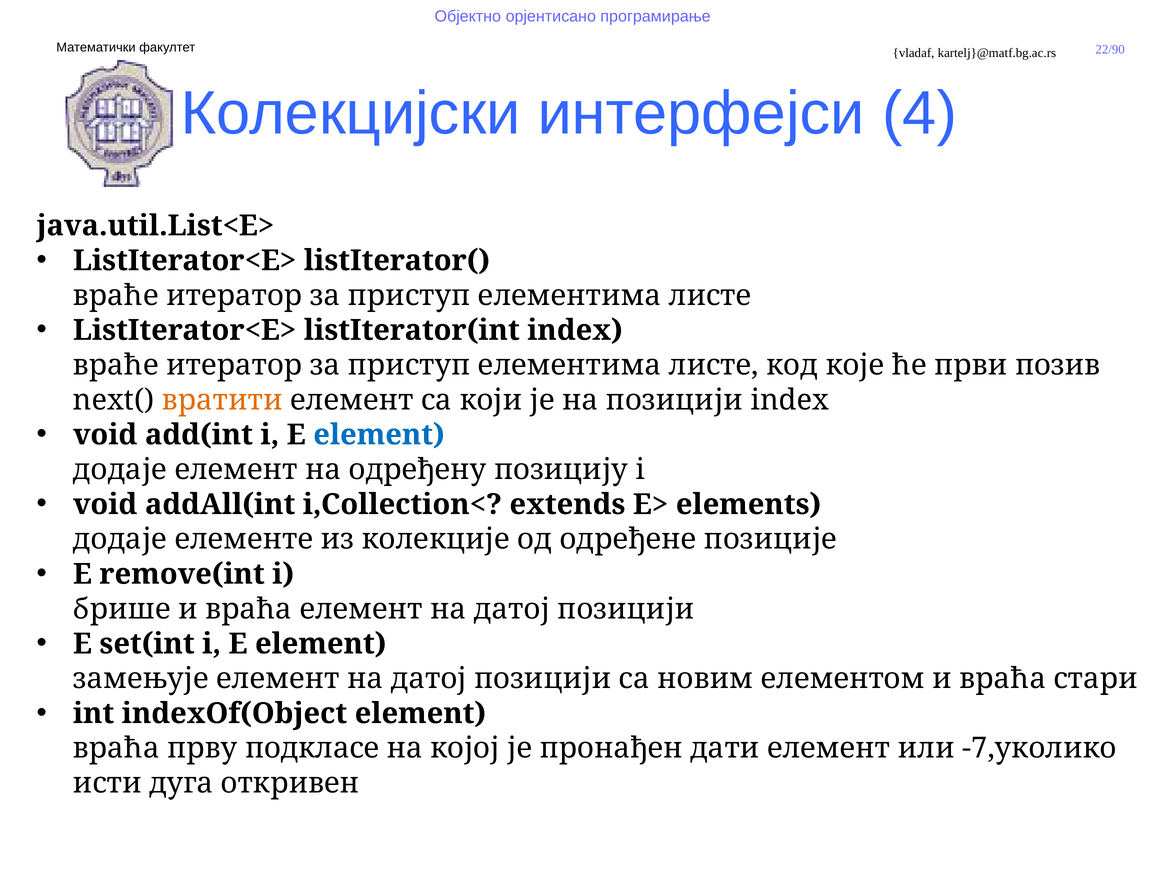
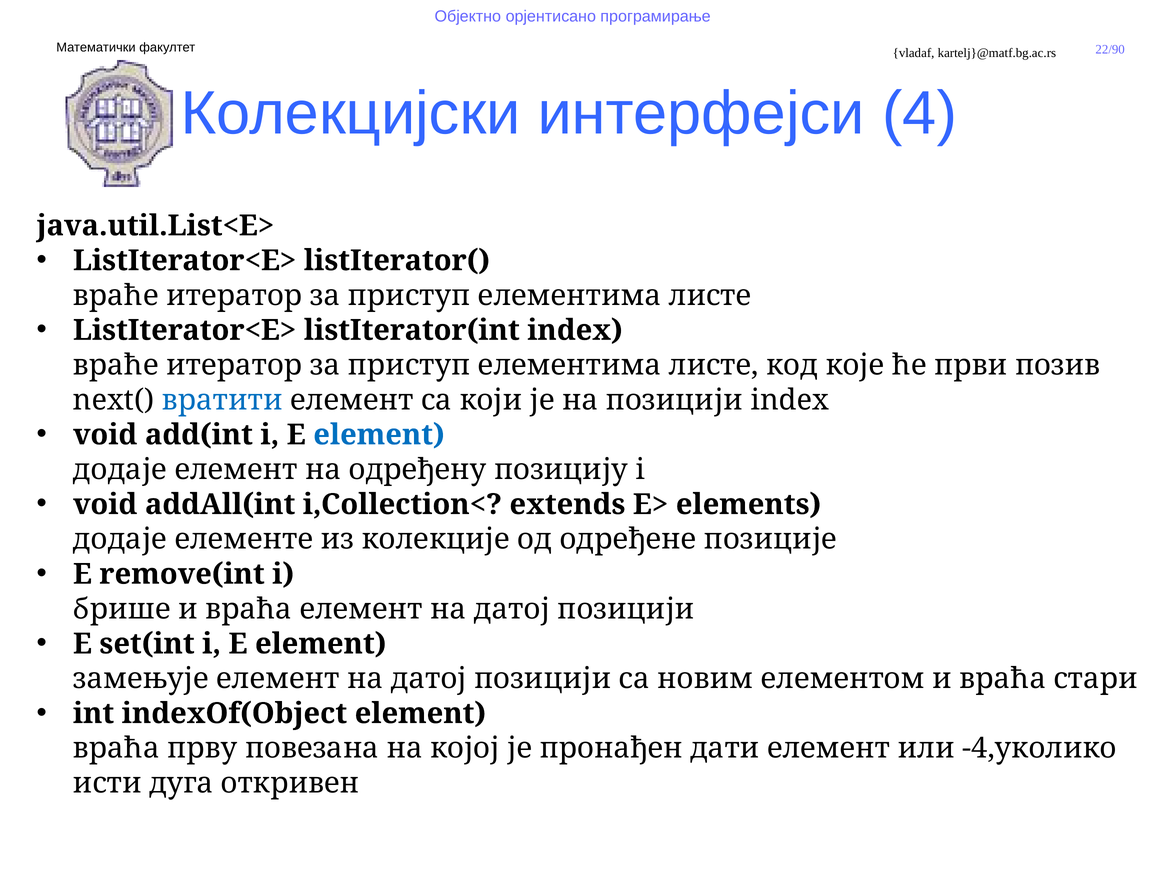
вратити colour: orange -> blue
подкласе: подкласе -> повезана
-7,уколико: -7,уколико -> -4,уколико
